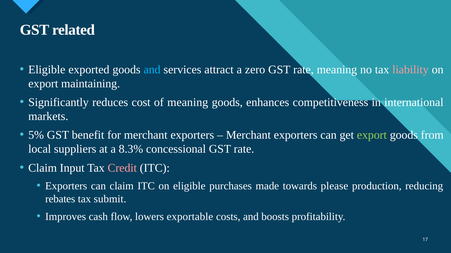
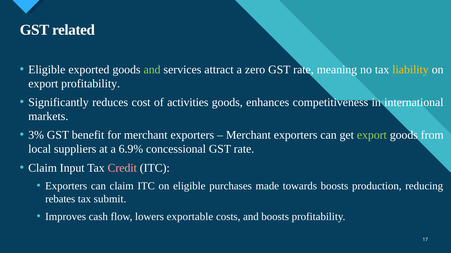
and at (152, 70) colour: light blue -> light green
liability colour: pink -> yellow
export maintaining: maintaining -> profitability
of meaning: meaning -> activities
5%: 5% -> 3%
8.3%: 8.3% -> 6.9%
towards please: please -> boosts
